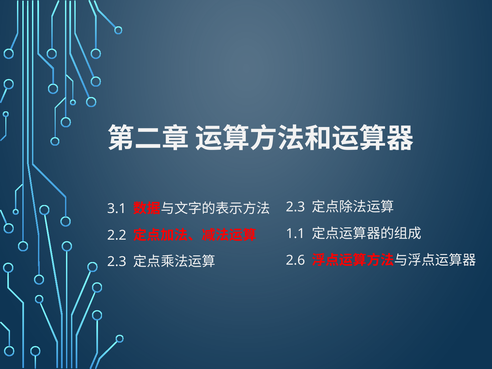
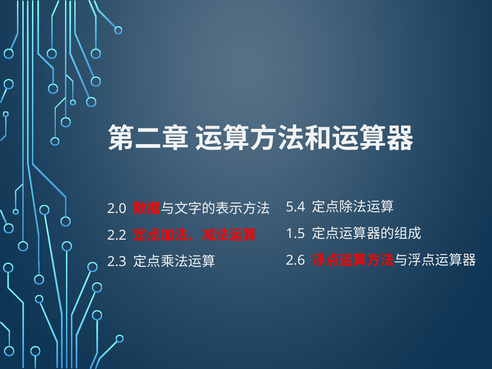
2.3 at (295, 207): 2.3 -> 5.4
3.1: 3.1 -> 2.0
1.1: 1.1 -> 1.5
